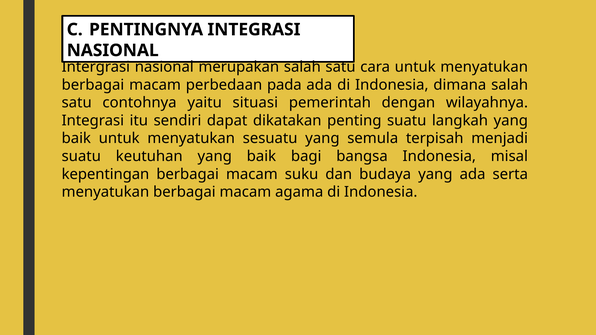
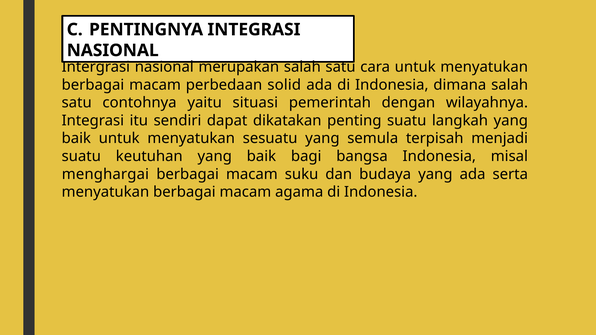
pada: pada -> solid
kepentingan: kepentingan -> menghargai
